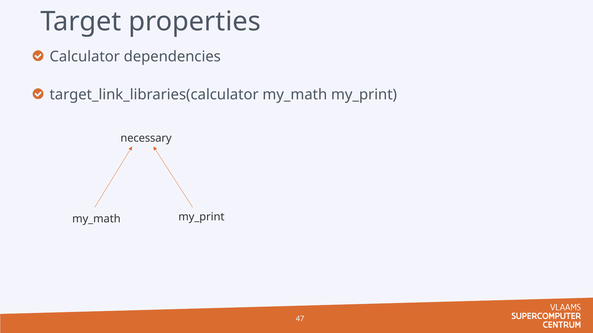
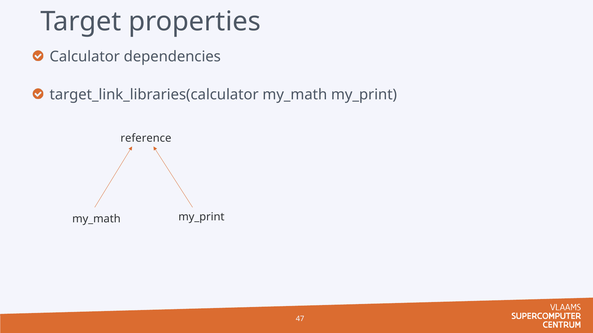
necessary: necessary -> reference
